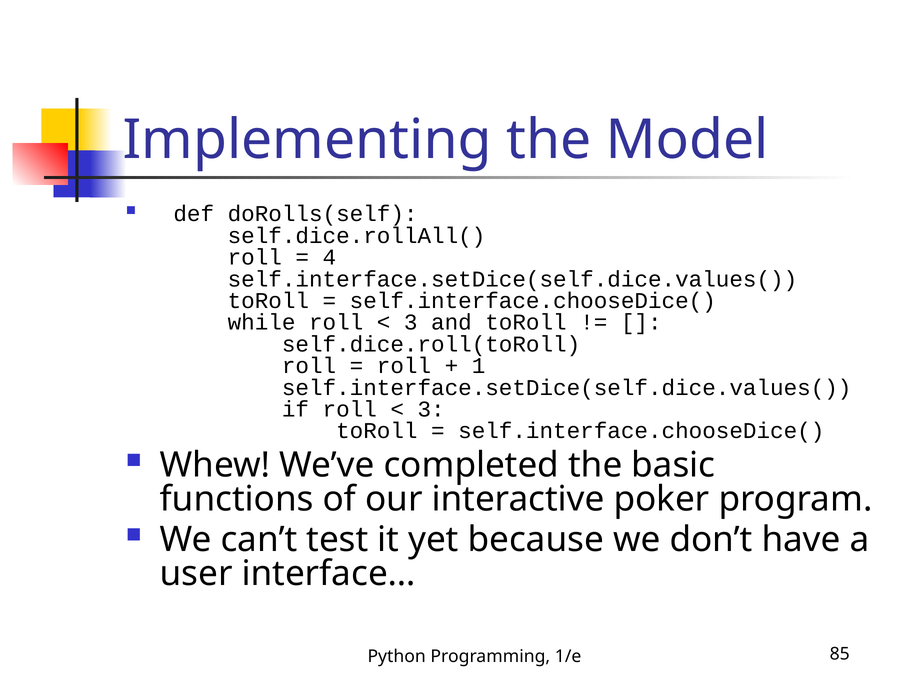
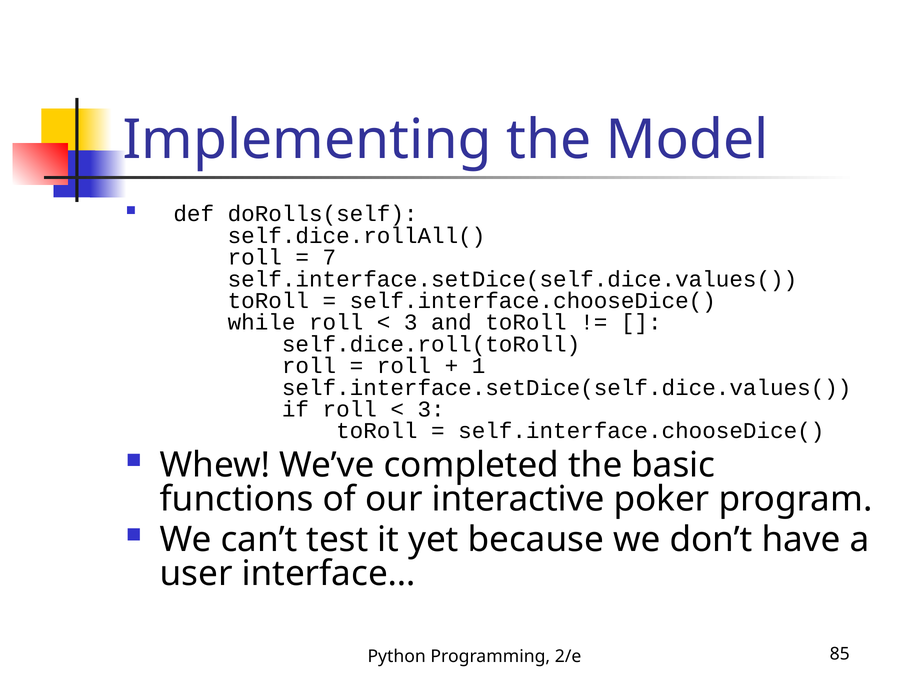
4: 4 -> 7
1/e: 1/e -> 2/e
